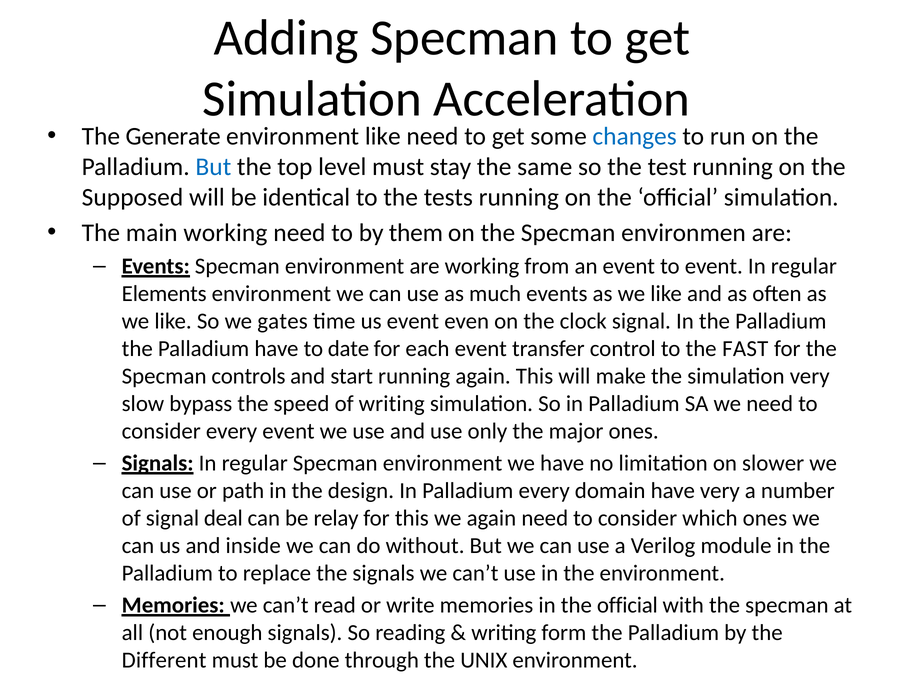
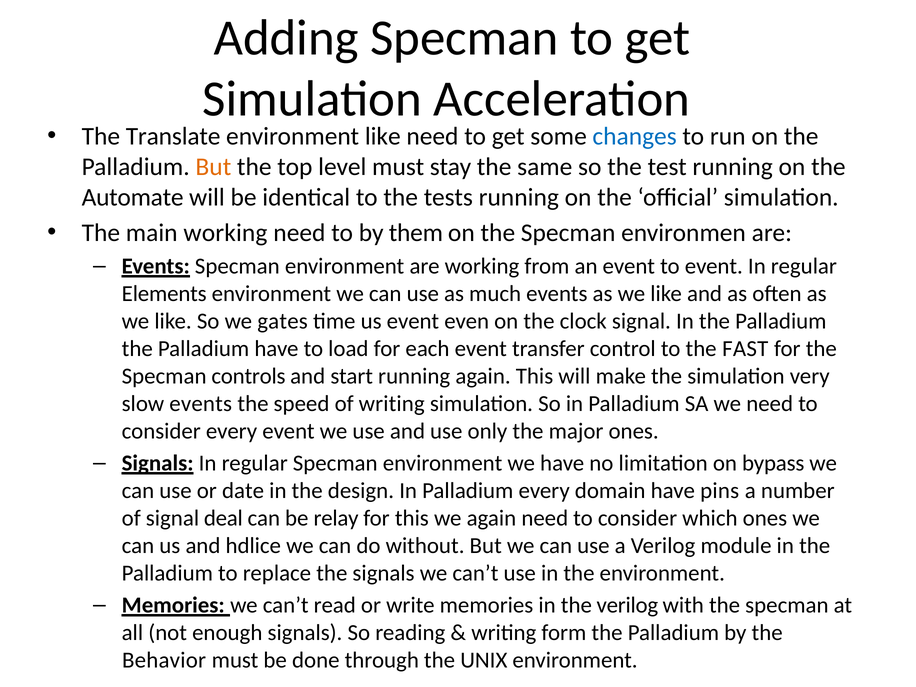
Generate: Generate -> Translate
But at (213, 167) colour: blue -> orange
Supposed: Supposed -> Automate
date: date -> load
slow bypass: bypass -> events
slower: slower -> bypass
path: path -> date
have very: very -> pins
inside: inside -> hdlice
in the official: official -> verilog
Different: Different -> Behavior
